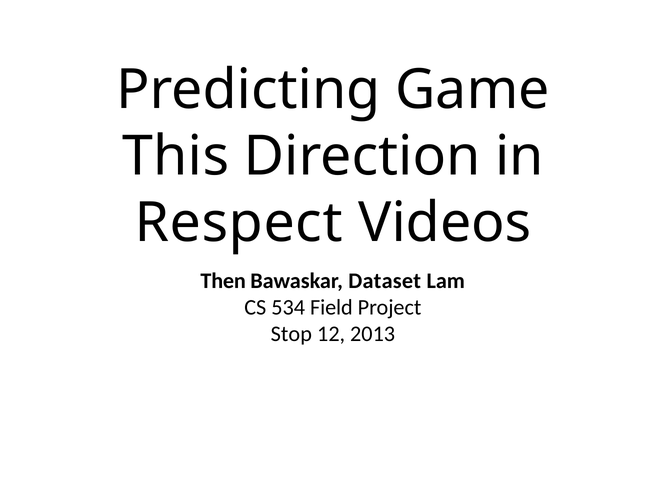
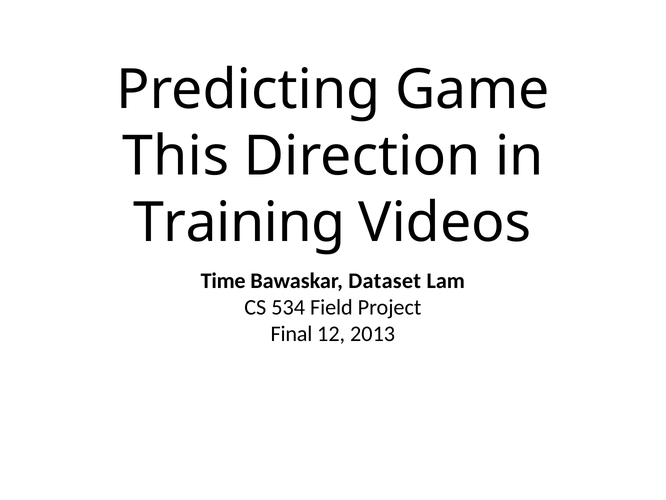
Respect: Respect -> Training
Then: Then -> Time
Stop: Stop -> Final
